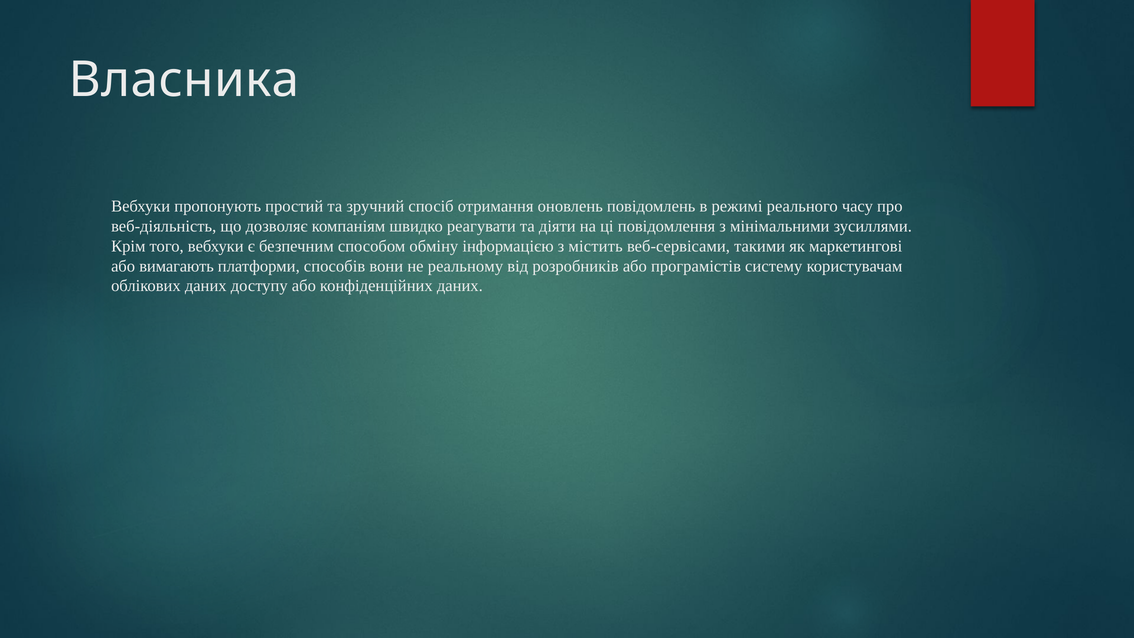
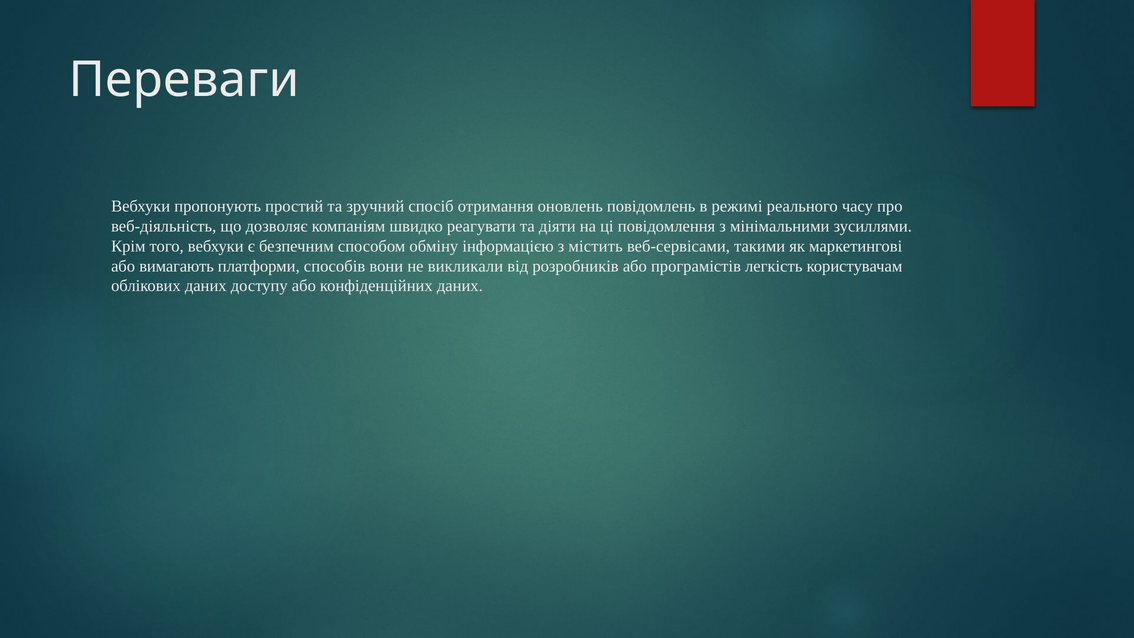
Власника: Власника -> Переваги
реальному: реальному -> викликали
систему: систему -> легкість
